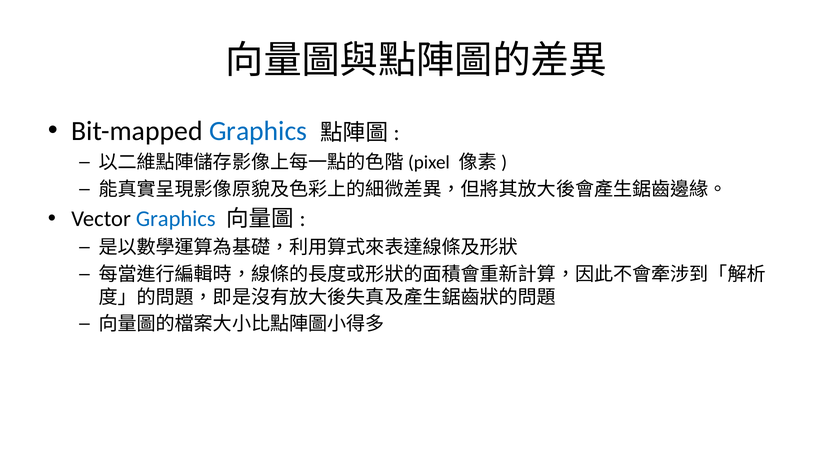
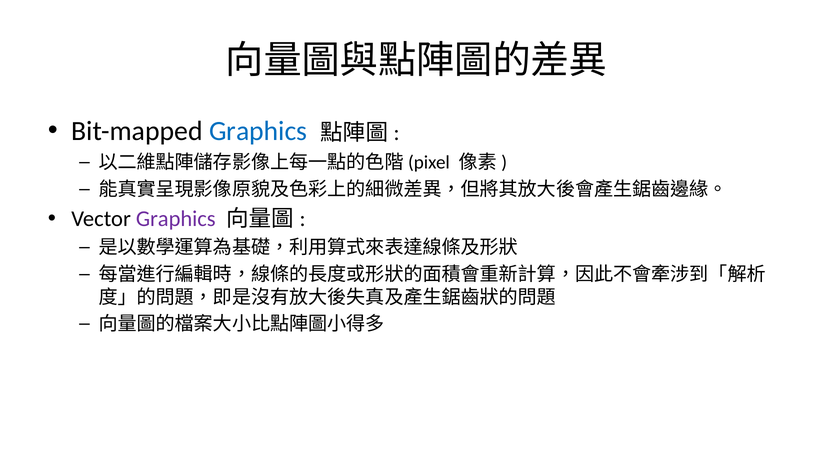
Graphics at (176, 219) colour: blue -> purple
